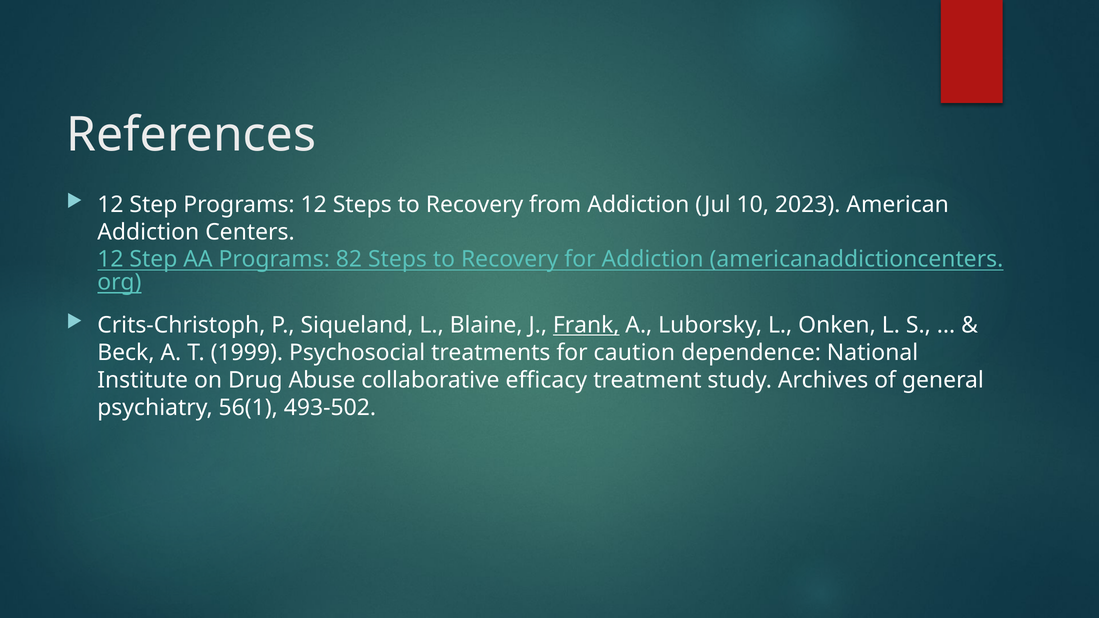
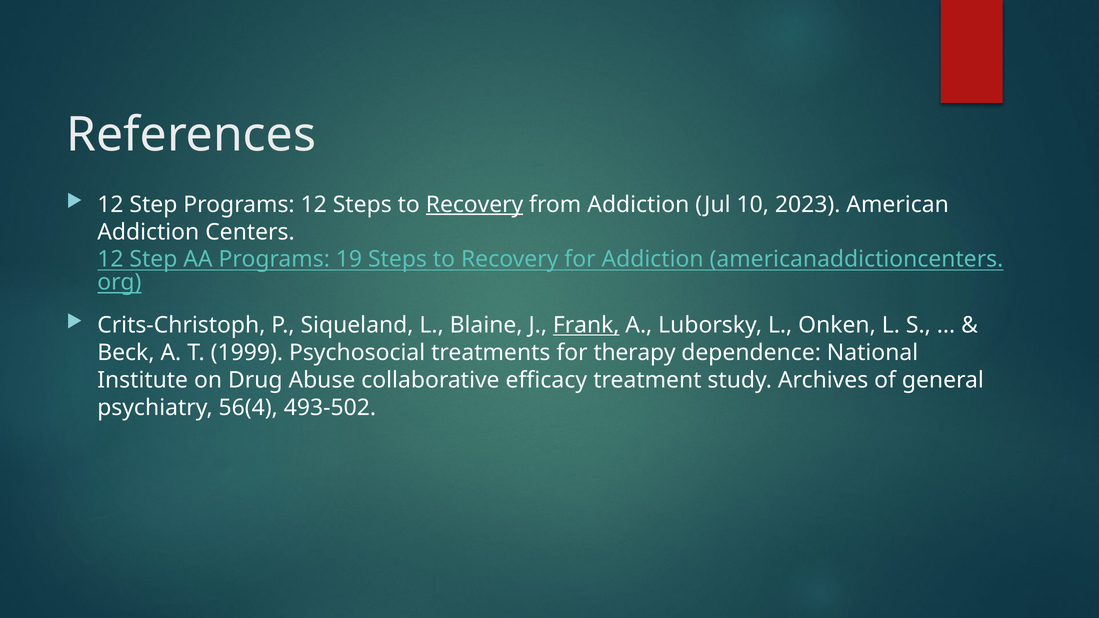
Recovery at (475, 205) underline: none -> present
82: 82 -> 19
caution: caution -> therapy
56(1: 56(1 -> 56(4
